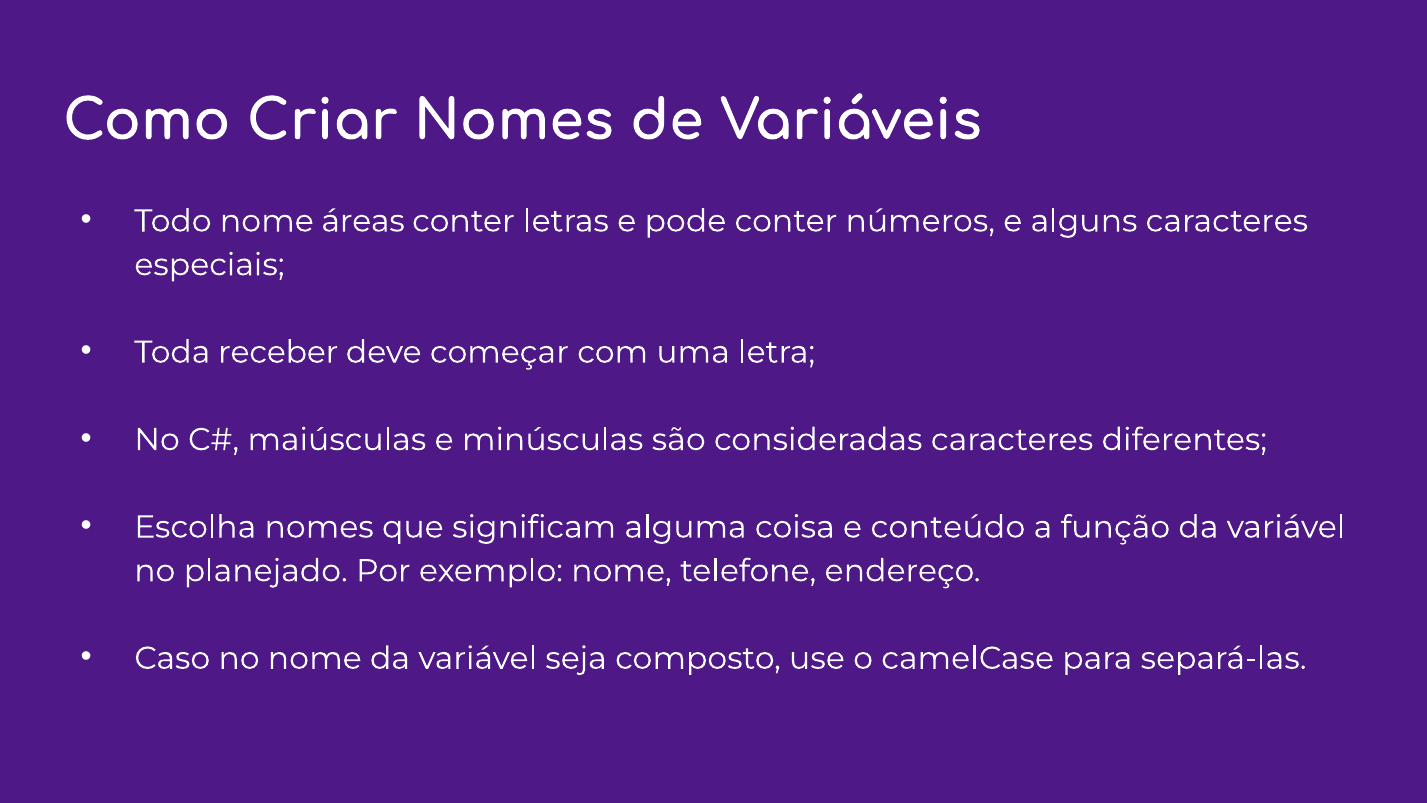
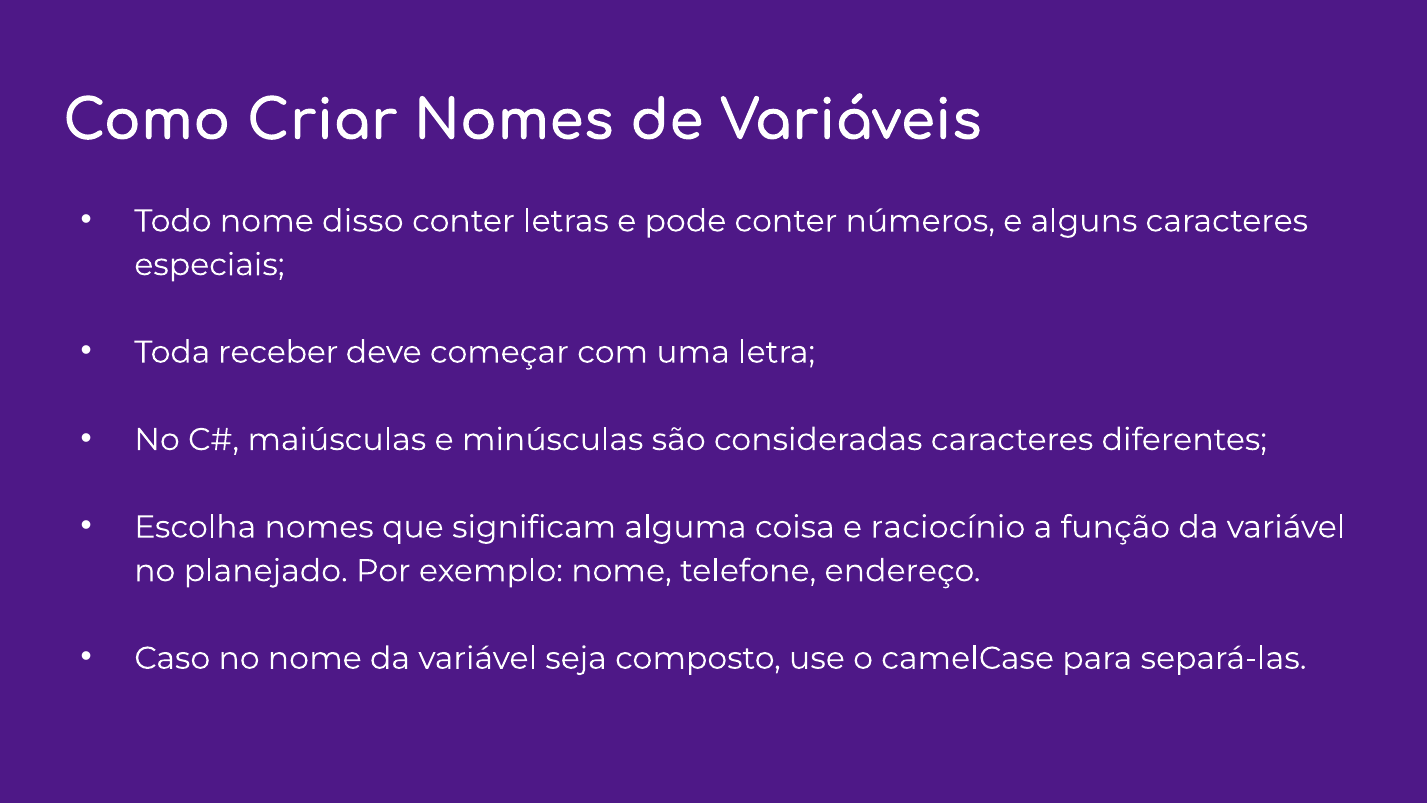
áreas: áreas -> disso
conteúdo: conteúdo -> raciocínio
